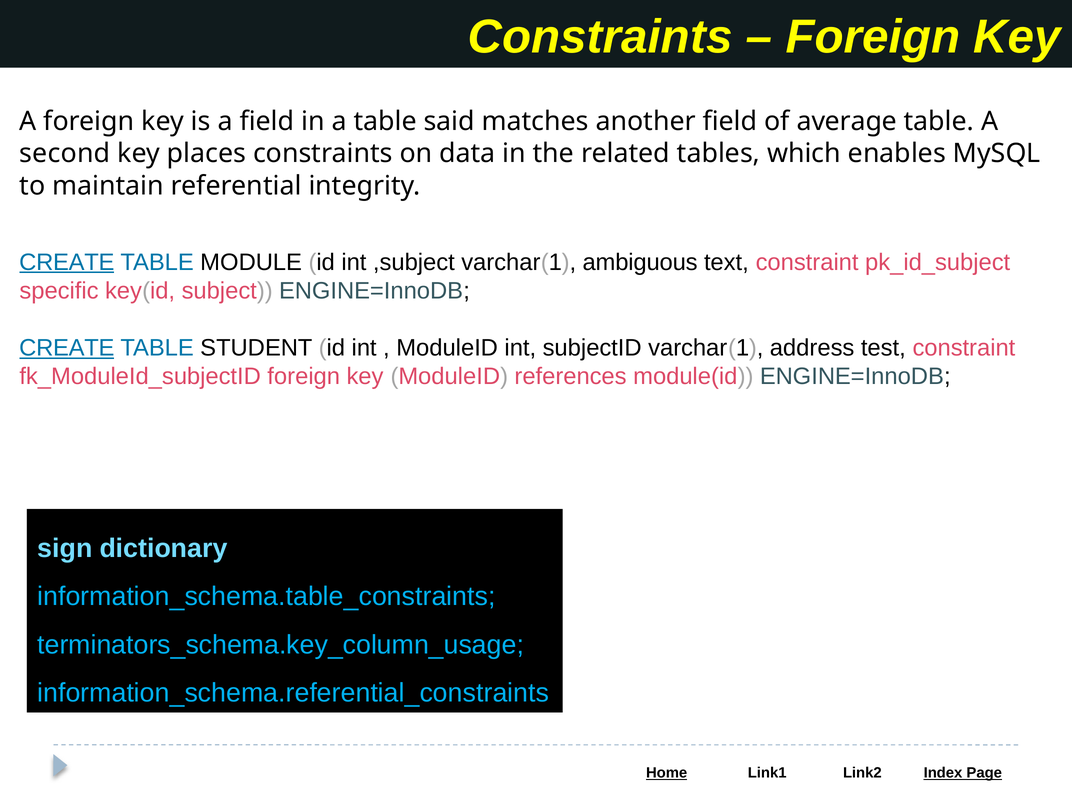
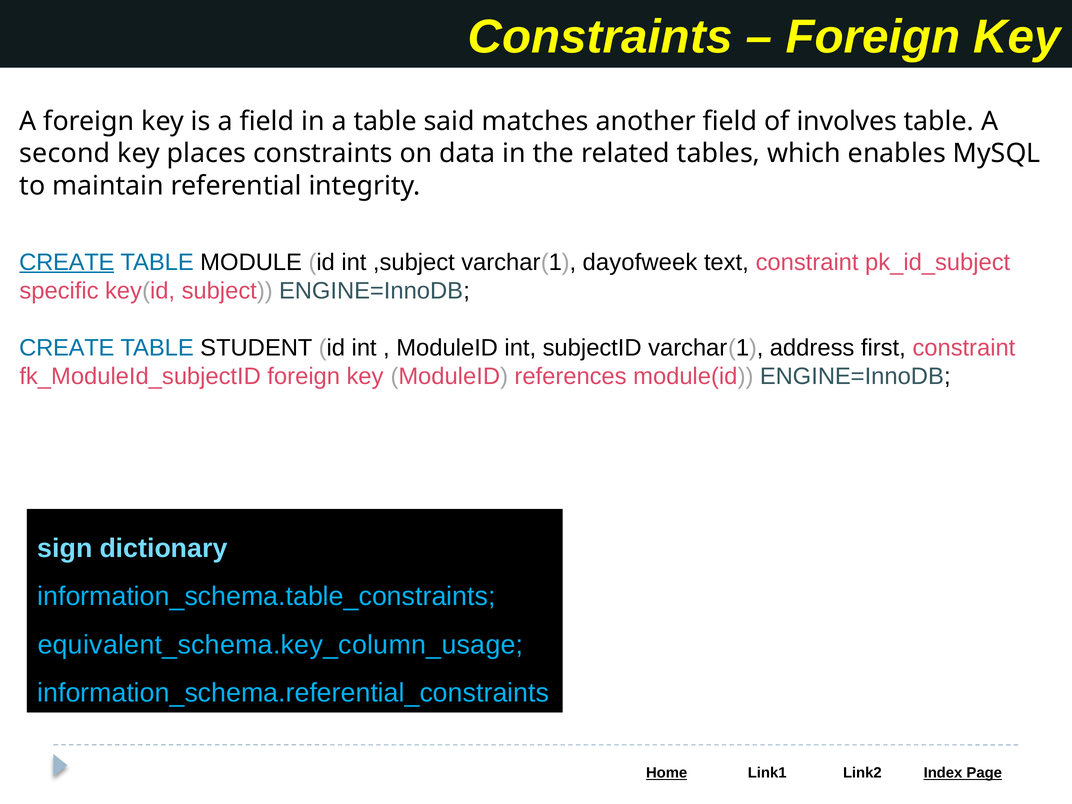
average: average -> involves
ambiguous: ambiguous -> dayofweek
CREATE at (67, 348) underline: present -> none
test: test -> first
terminators_schema.key_column_usage: terminators_schema.key_column_usage -> equivalent_schema.key_column_usage
